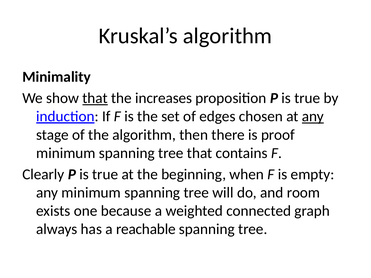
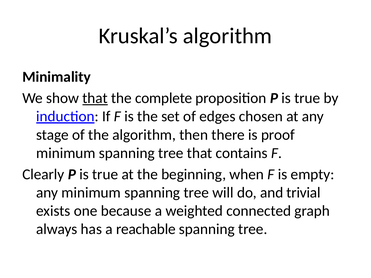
increases: increases -> complete
any at (313, 116) underline: present -> none
room: room -> trivial
